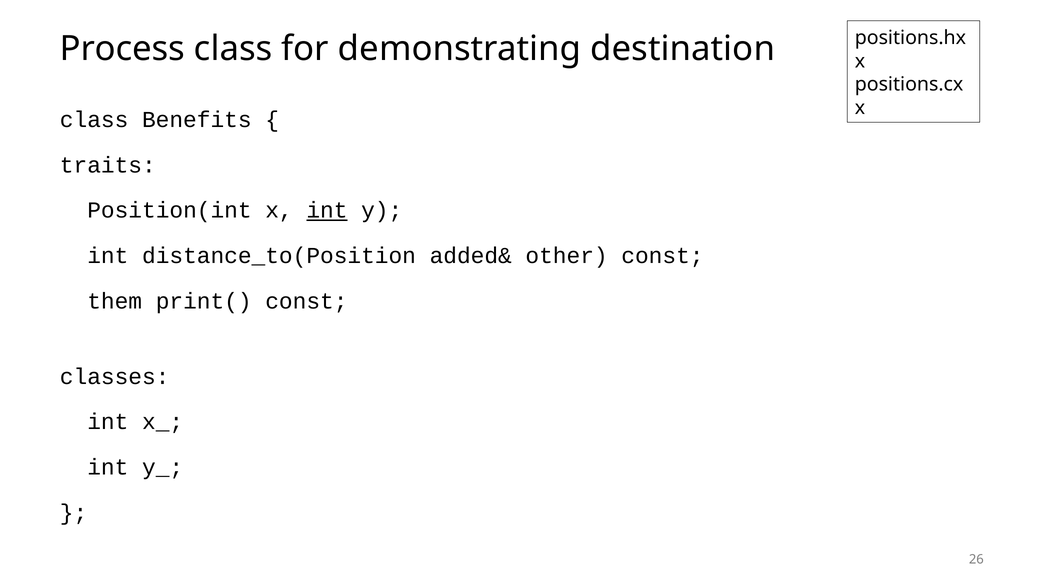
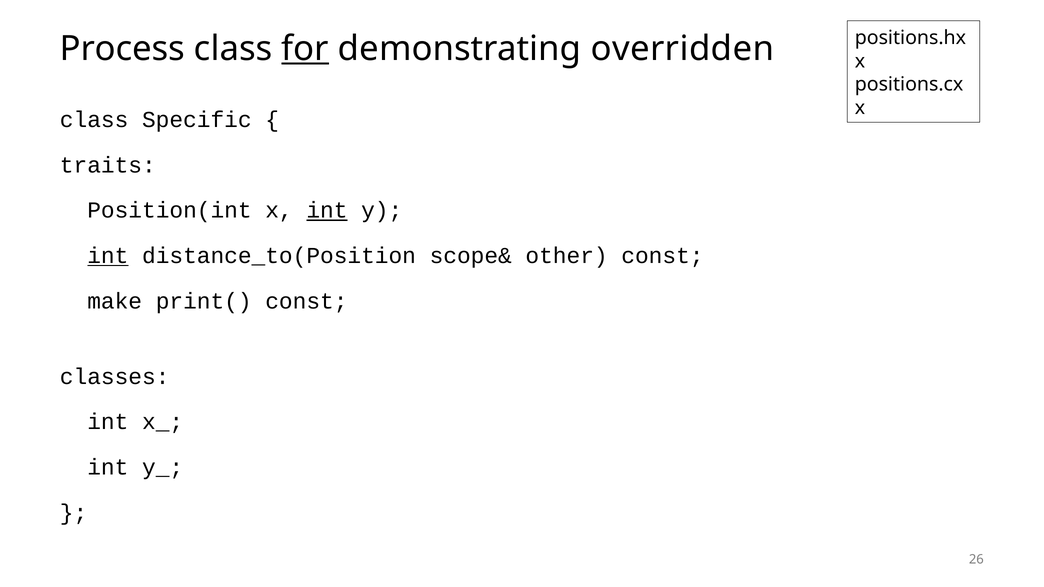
for underline: none -> present
destination: destination -> overridden
Benefits: Benefits -> Specific
int at (108, 256) underline: none -> present
added&: added& -> scope&
them: them -> make
